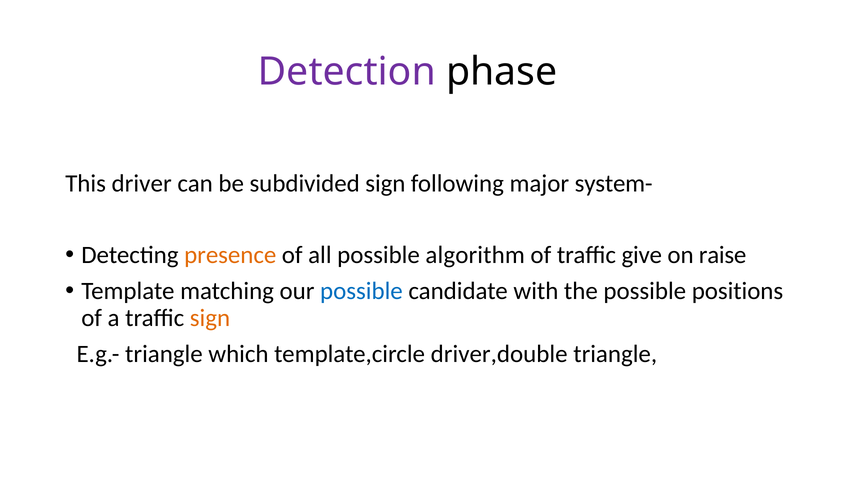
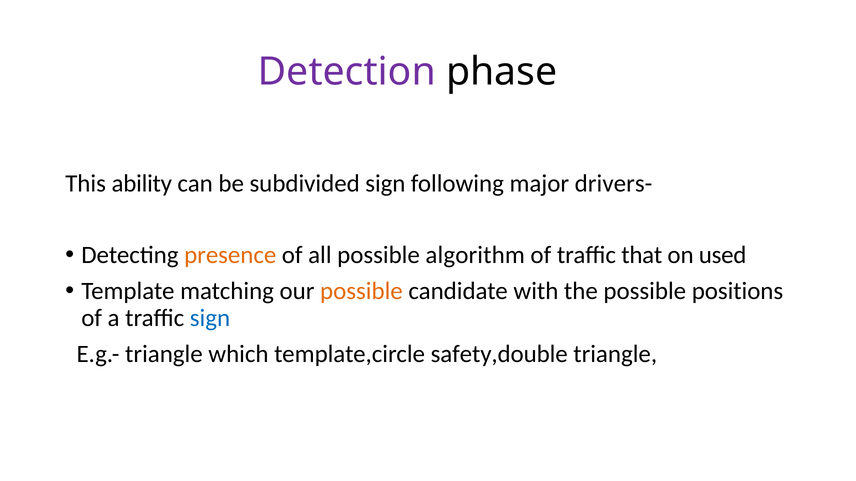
driver: driver -> ability
system-: system- -> drivers-
give: give -> that
raise: raise -> used
possible at (361, 291) colour: blue -> orange
sign at (210, 318) colour: orange -> blue
driver,double: driver,double -> safety,double
